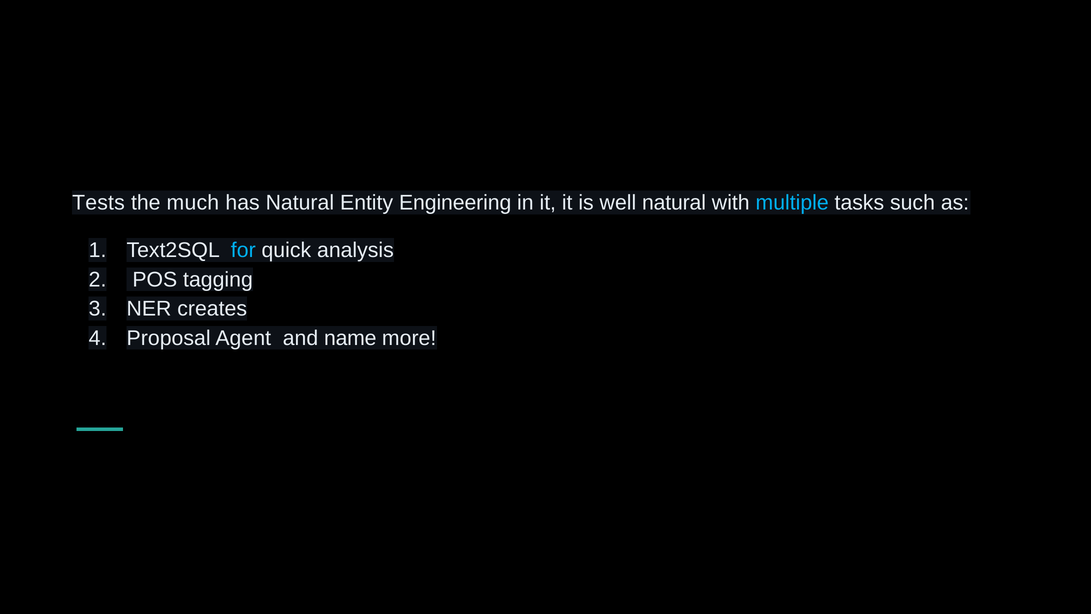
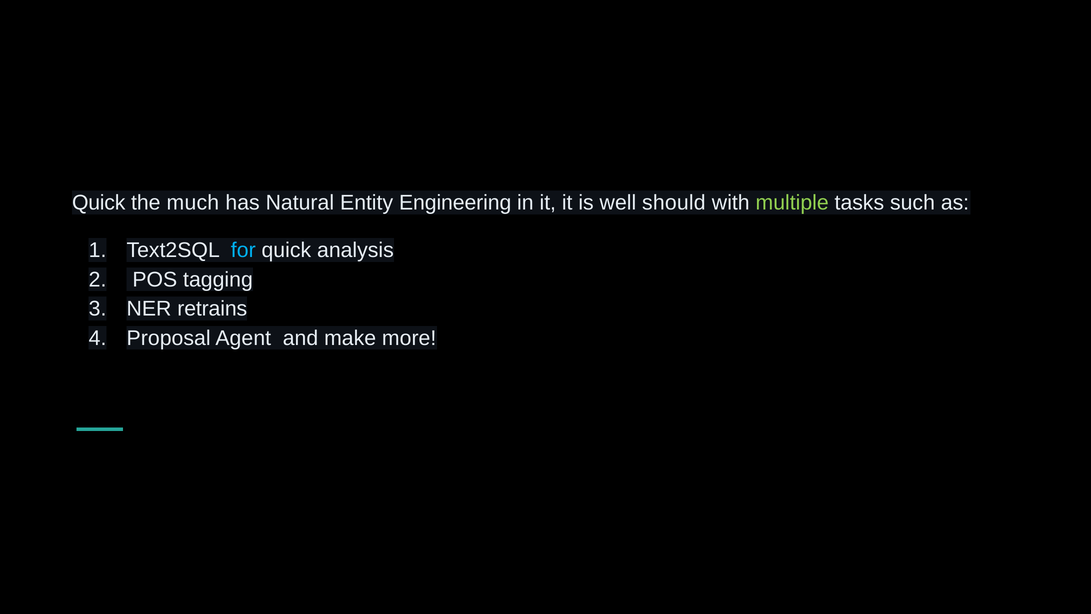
Tests at (98, 203): Tests -> Quick
well natural: natural -> should
multiple colour: light blue -> light green
creates: creates -> retrains
name: name -> make
